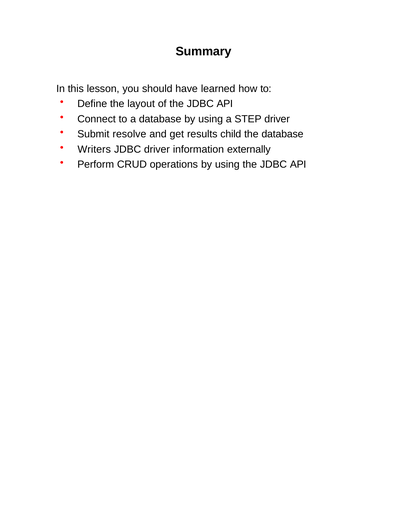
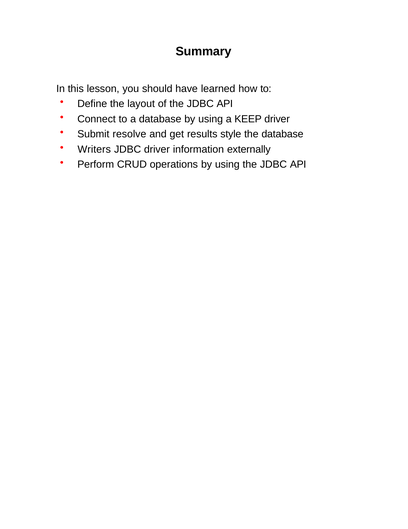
STEP: STEP -> KEEP
child: child -> style
